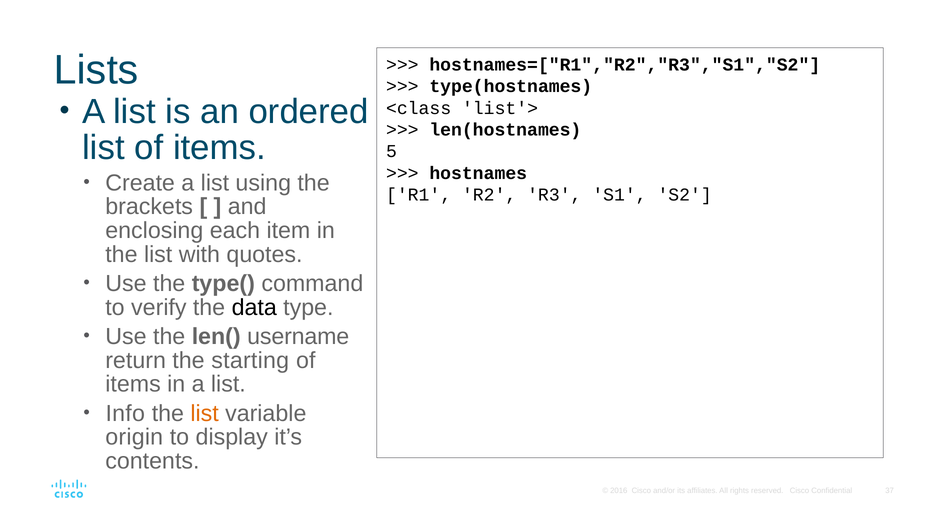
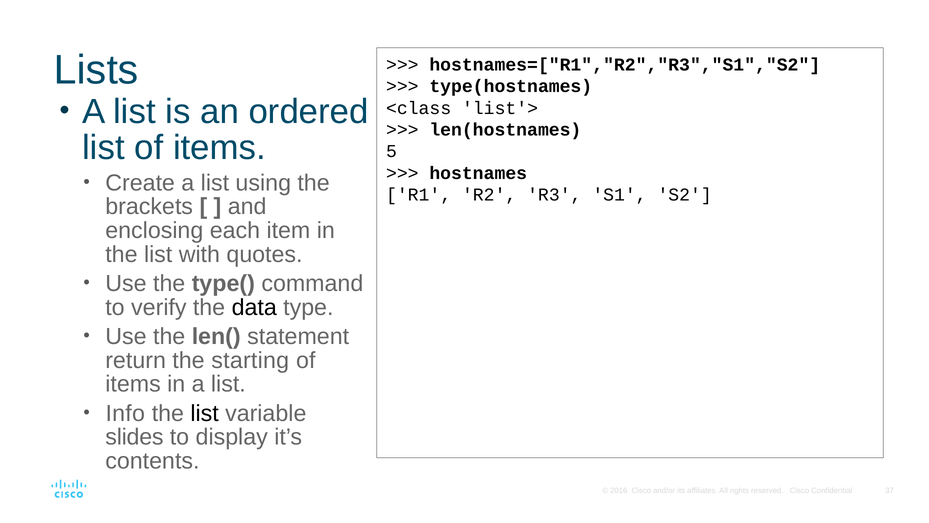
username: username -> statement
list at (205, 413) colour: orange -> black
origin: origin -> slides
